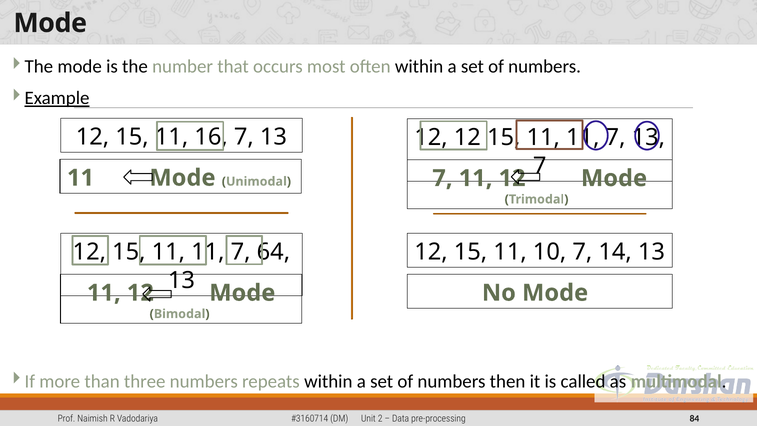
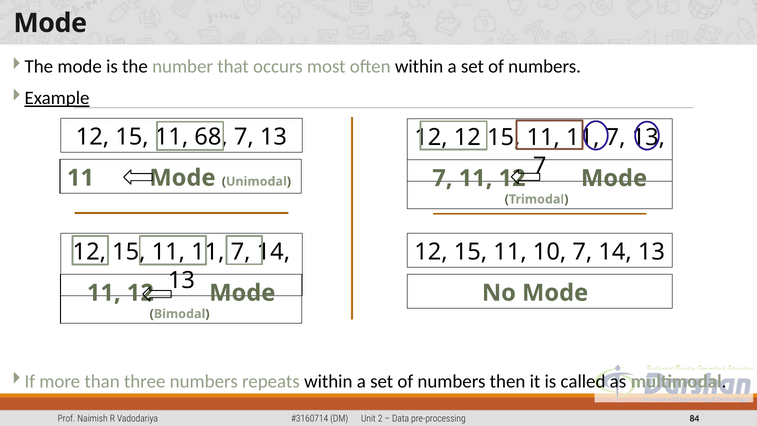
16: 16 -> 68
11 7 64: 64 -> 14
